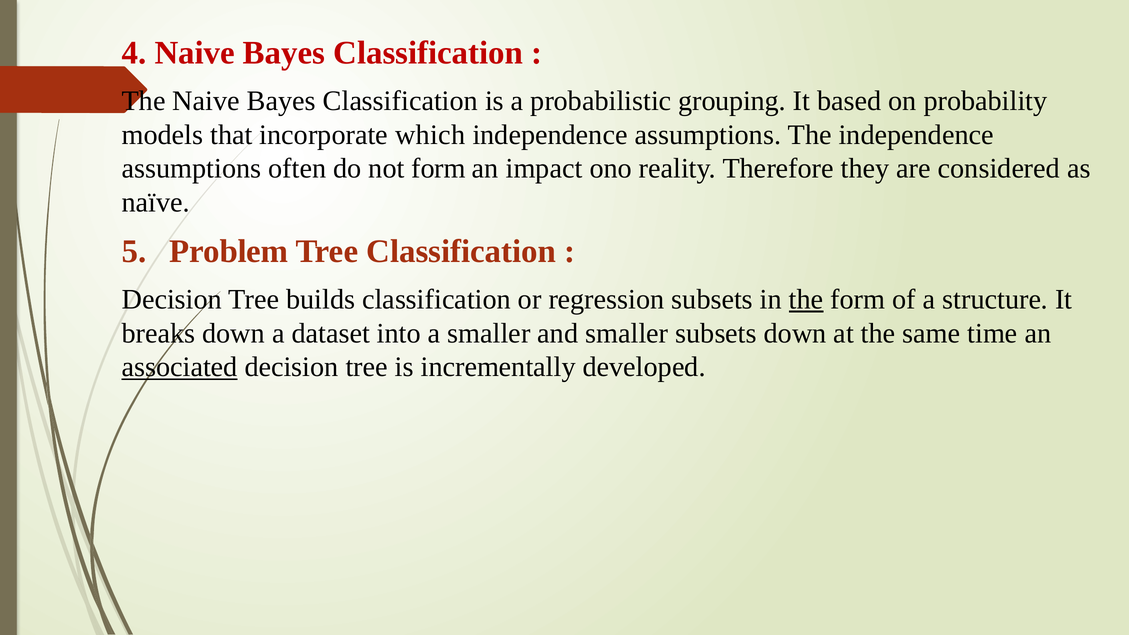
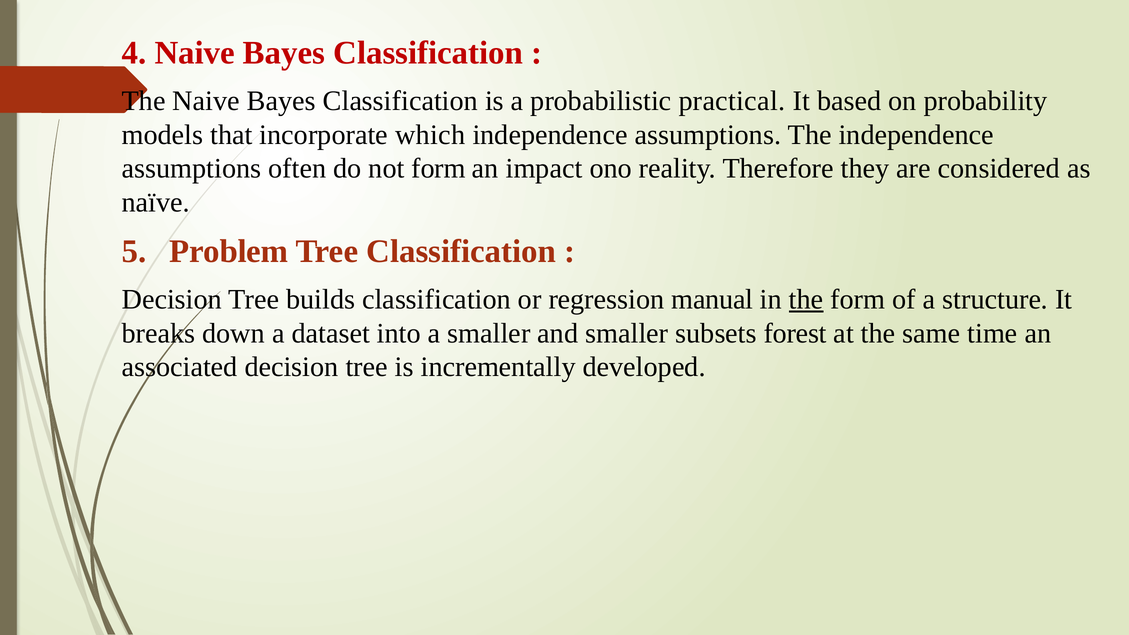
grouping: grouping -> practical
regression subsets: subsets -> manual
subsets down: down -> forest
associated underline: present -> none
